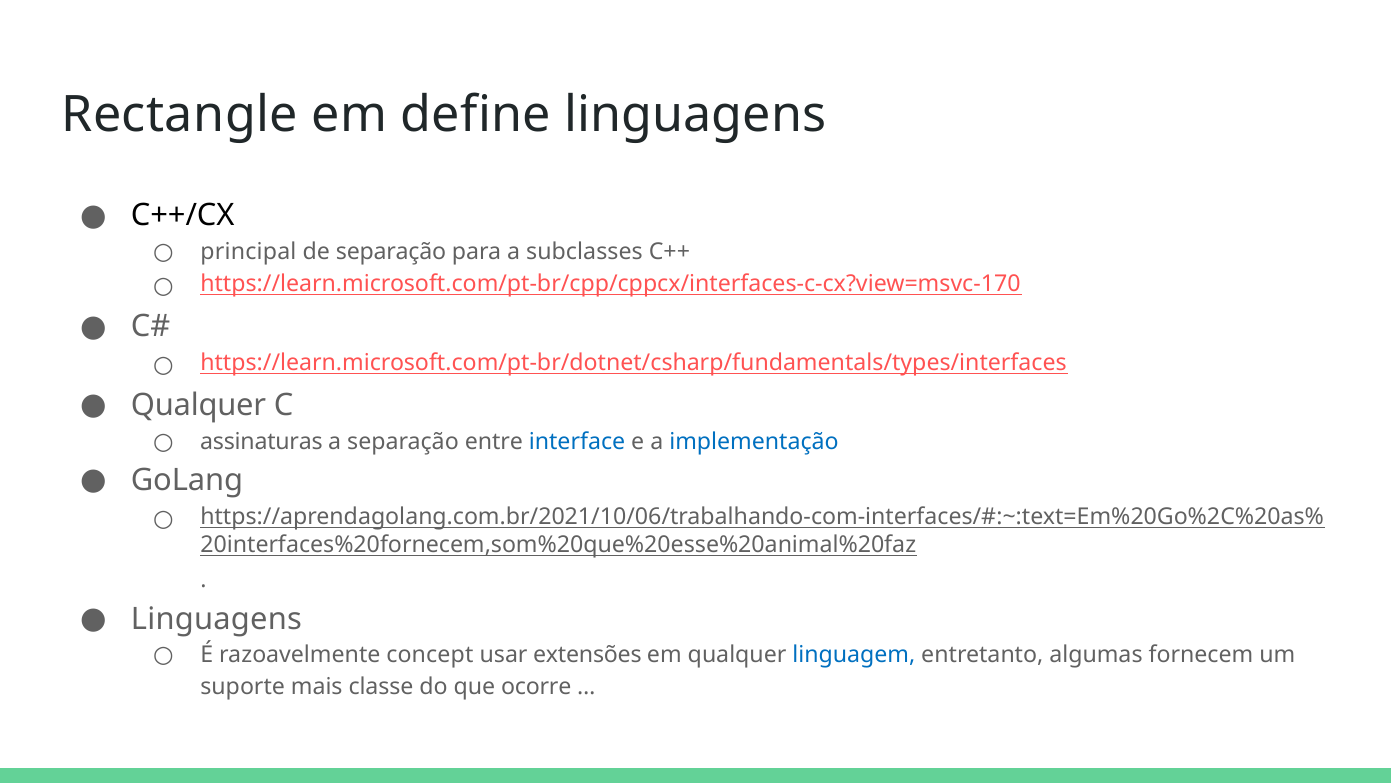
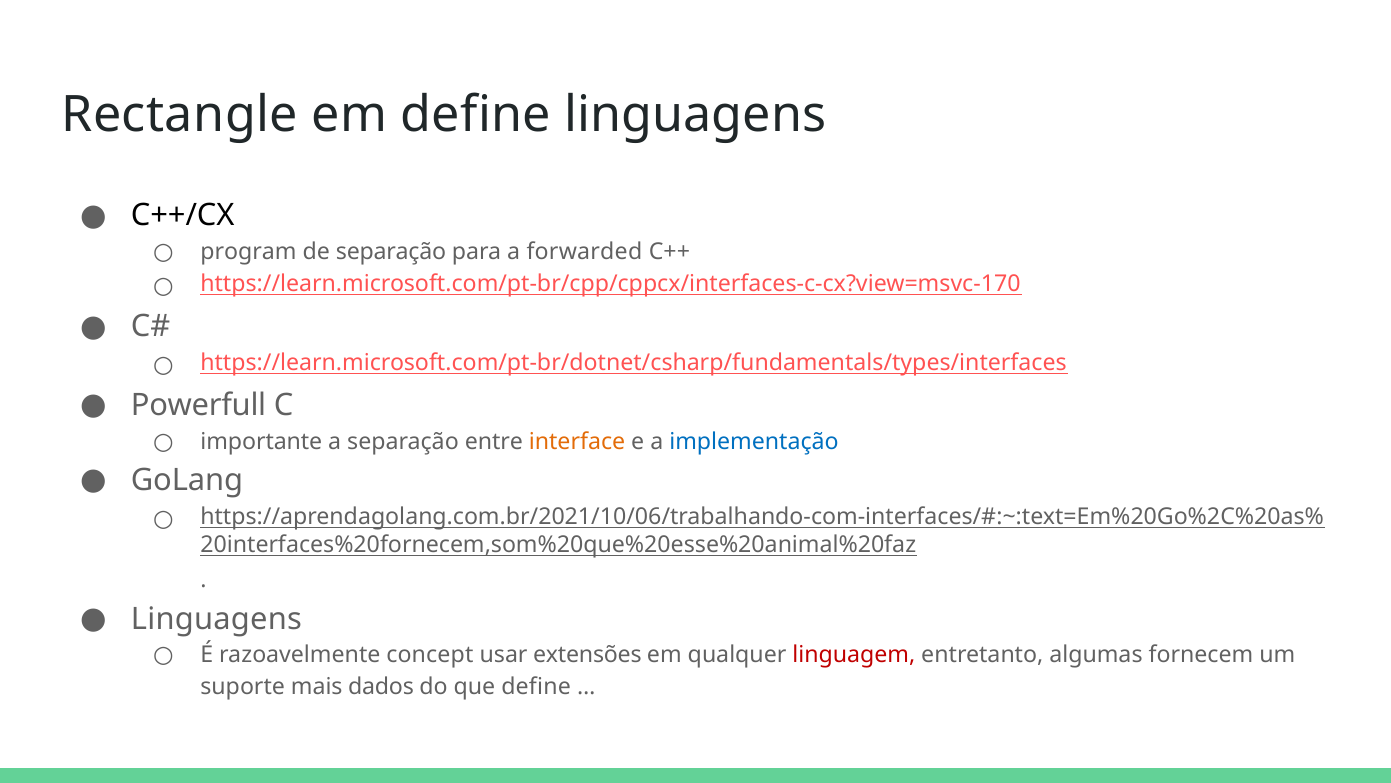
principal: principal -> program
subclasses: subclasses -> forwarded
Qualquer at (199, 405): Qualquer -> Powerfull
assinaturas: assinaturas -> importante
interface colour: blue -> orange
linguagem colour: blue -> red
classe: classe -> dados
que ocorre: ocorre -> define
